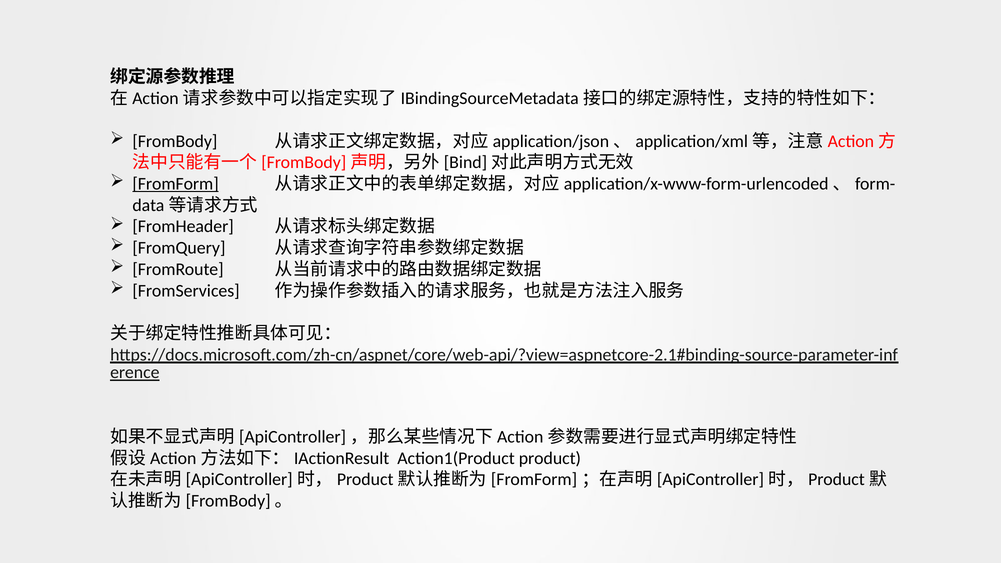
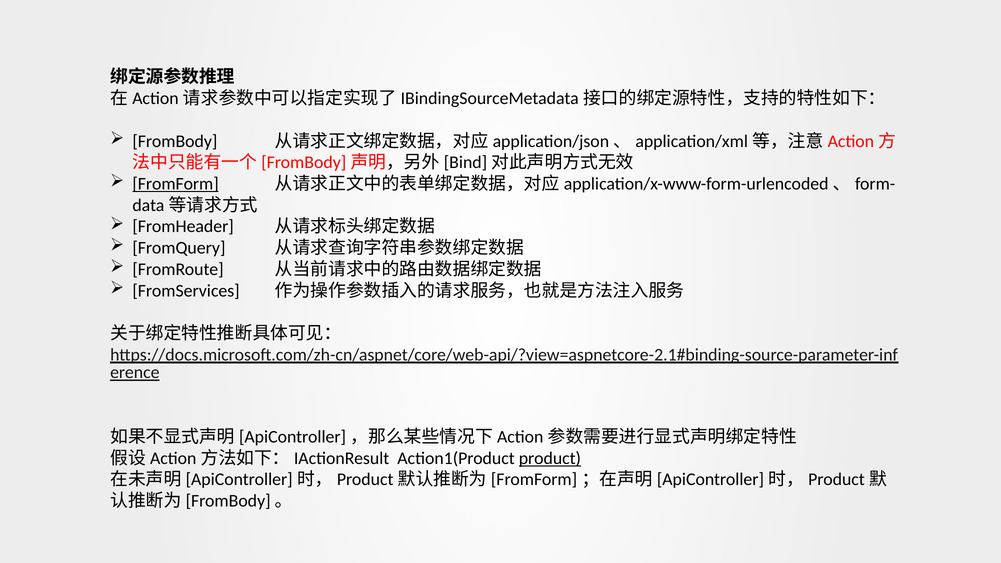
product underline: none -> present
